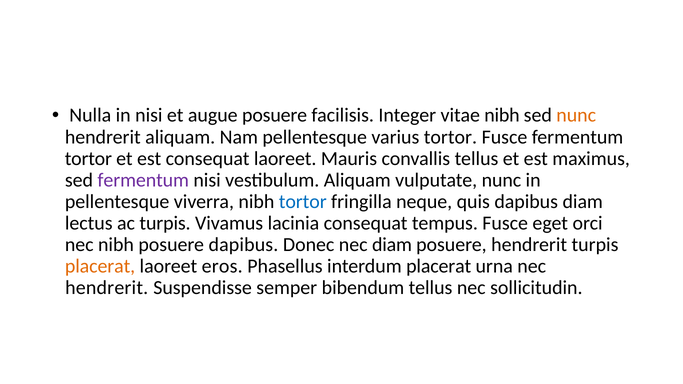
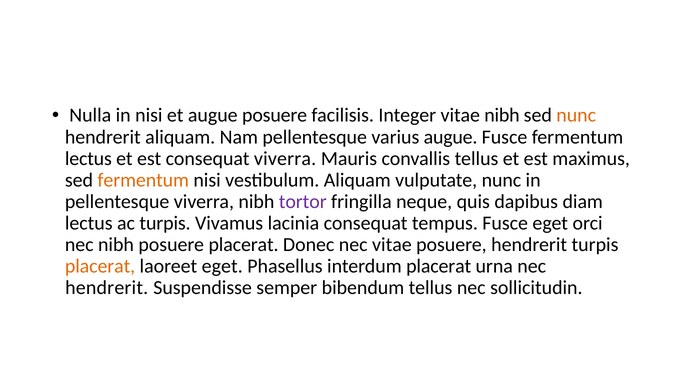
varius tortor: tortor -> augue
tortor at (88, 159): tortor -> lectus
consequat laoreet: laoreet -> viverra
fermentum at (143, 180) colour: purple -> orange
tortor at (303, 202) colour: blue -> purple
posuere dapibus: dapibus -> placerat
nec diam: diam -> vitae
laoreet eros: eros -> eget
